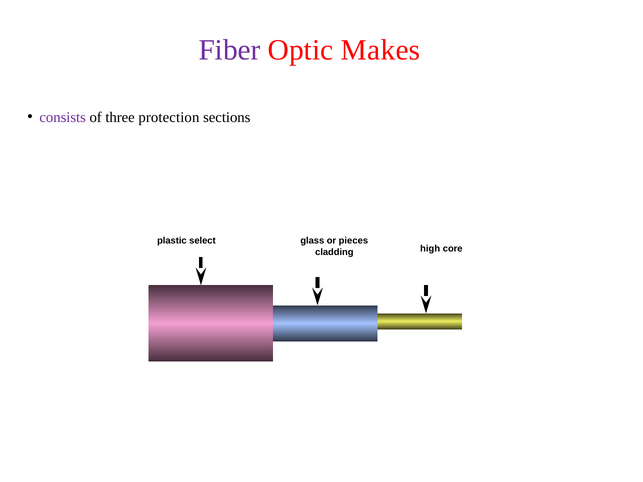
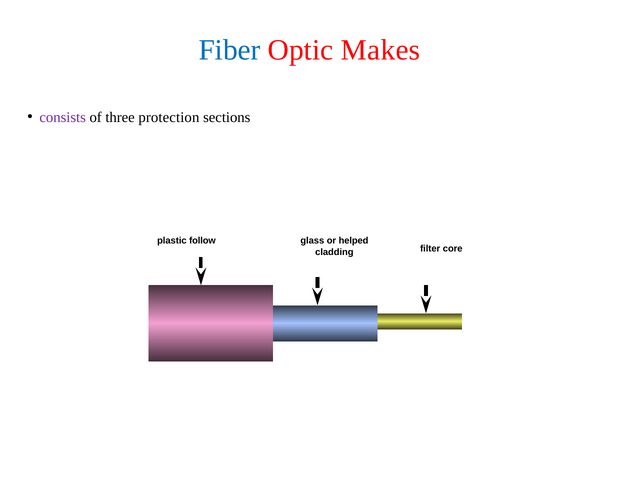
Fiber colour: purple -> blue
select: select -> follow
pieces: pieces -> helped
high: high -> filter
